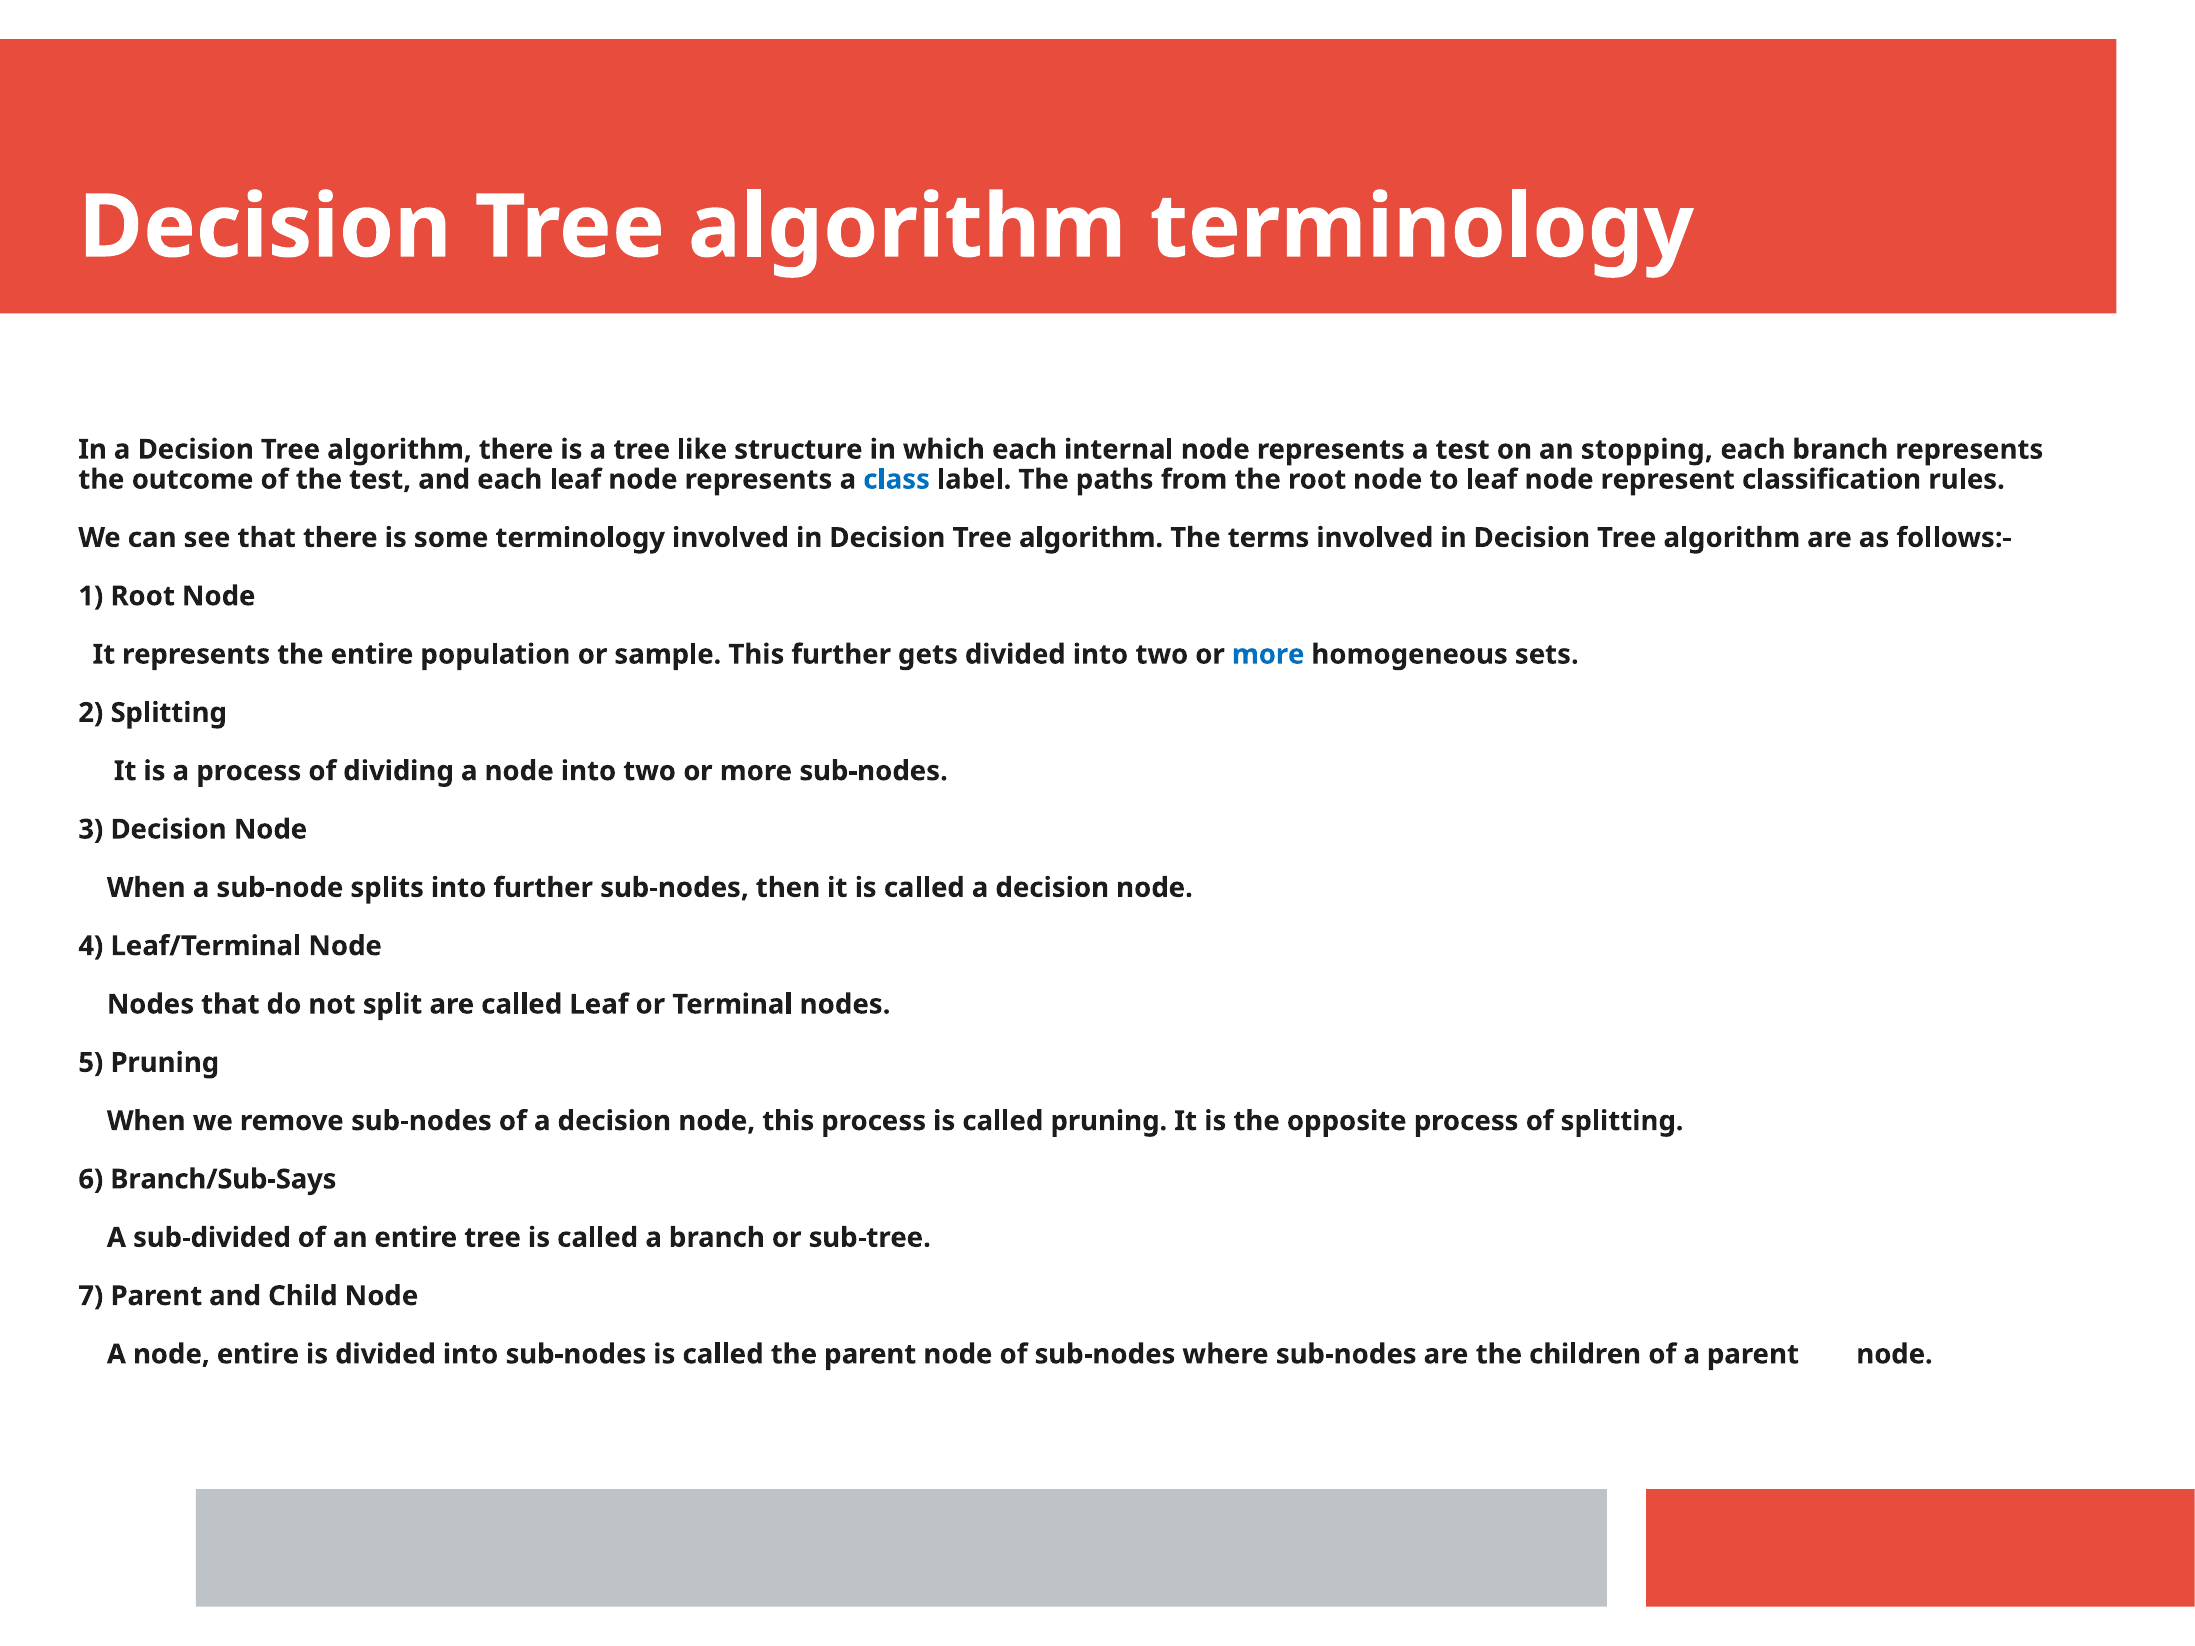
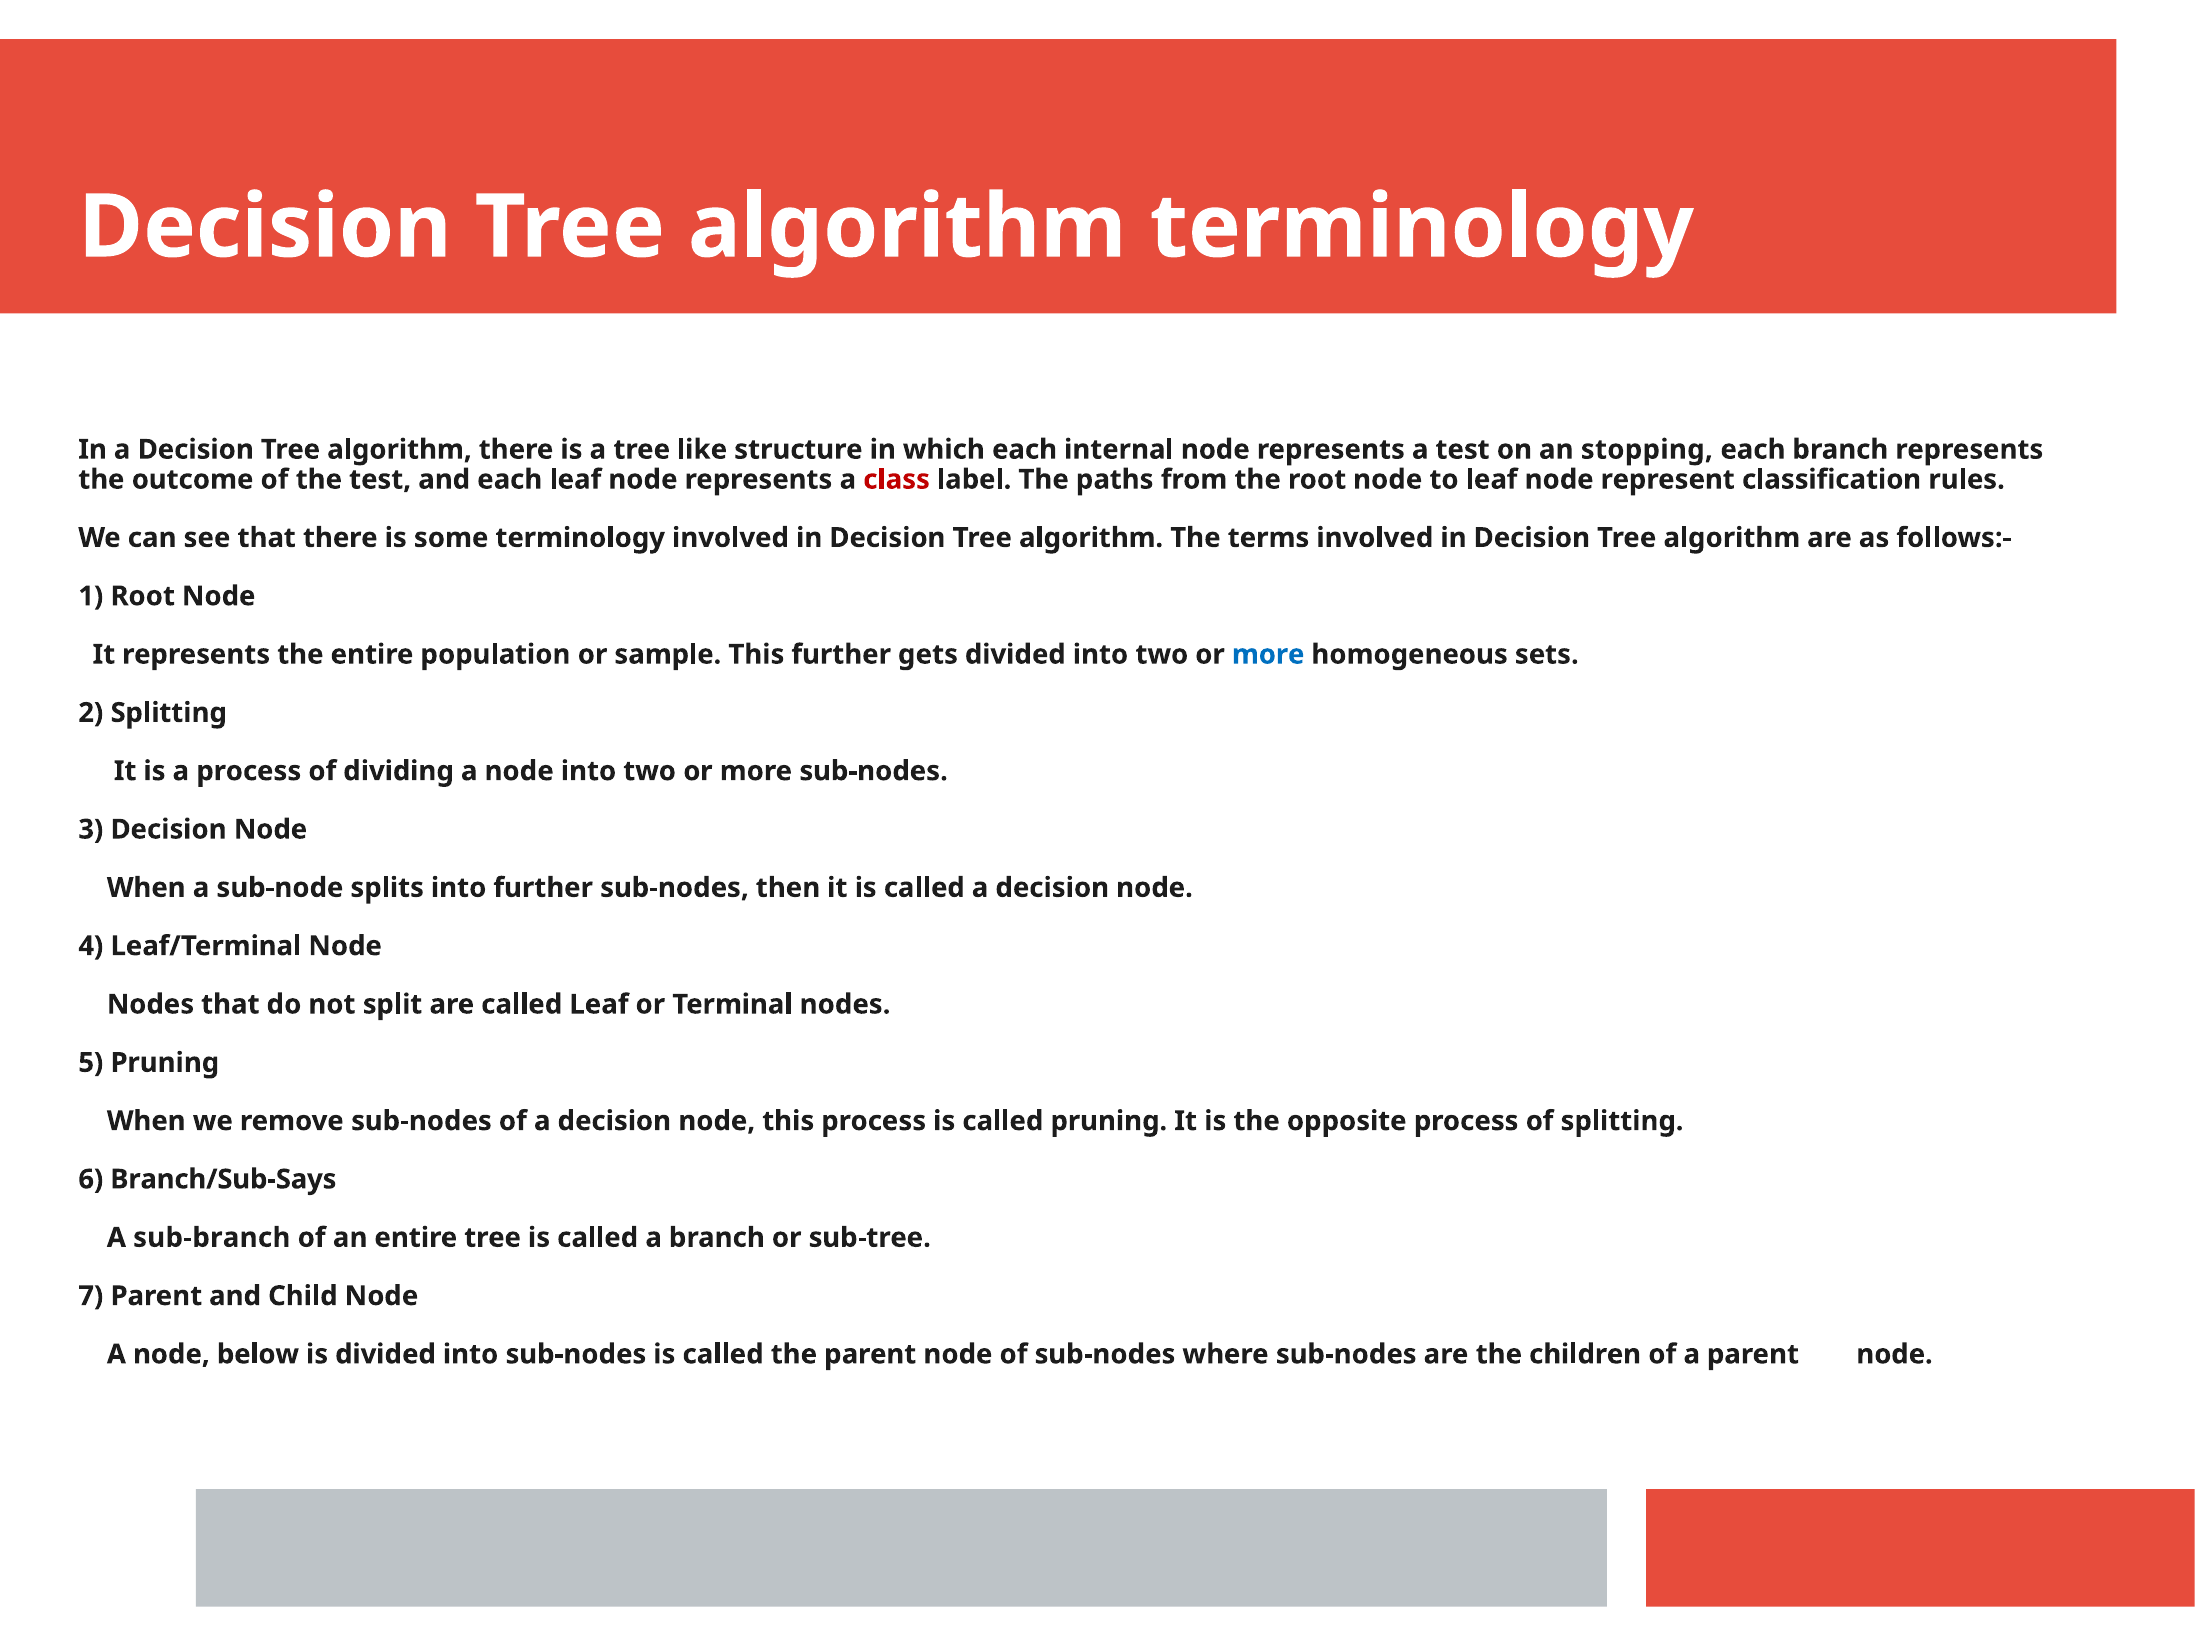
class colour: blue -> red
sub-divided: sub-divided -> sub-branch
node entire: entire -> below
